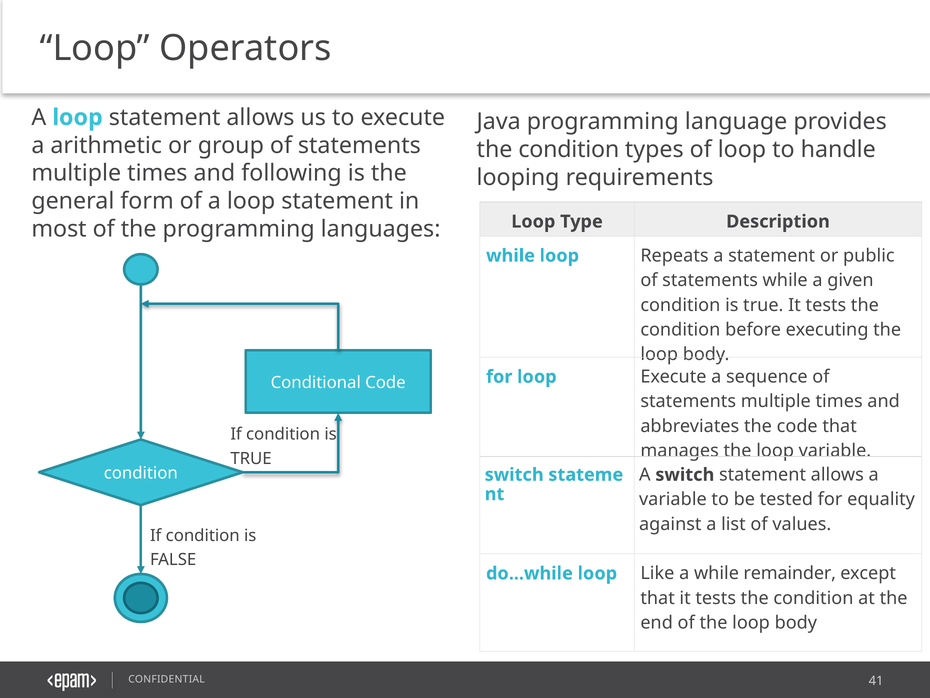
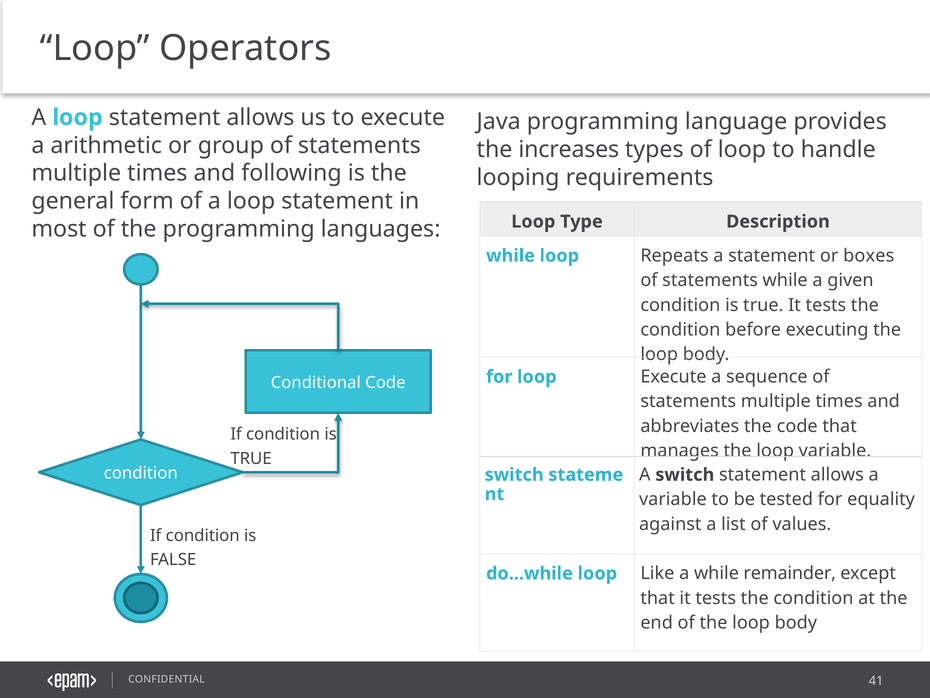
condition at (569, 149): condition -> increases
public: public -> boxes
